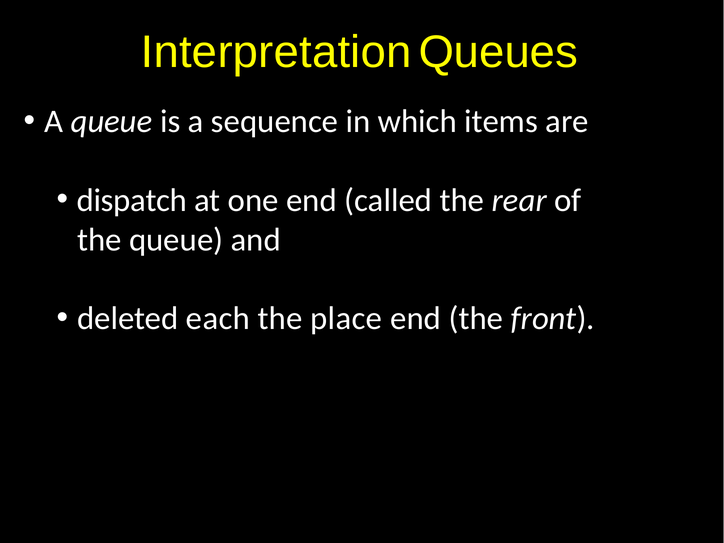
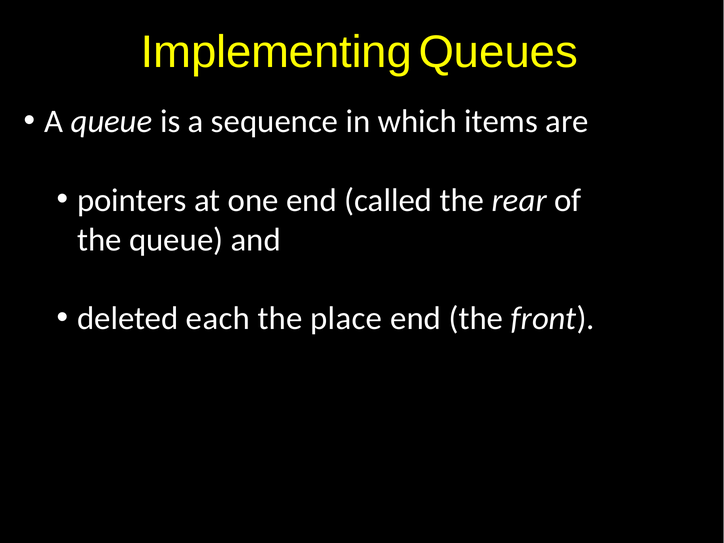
Interpretation: Interpretation -> Implementing
dispatch: dispatch -> pointers
